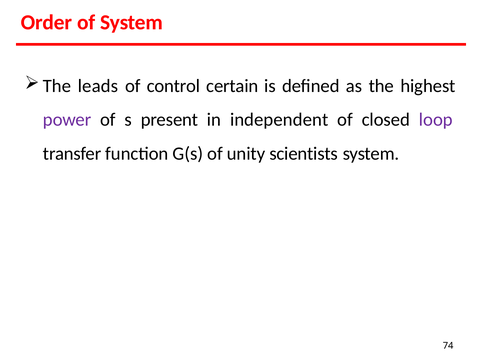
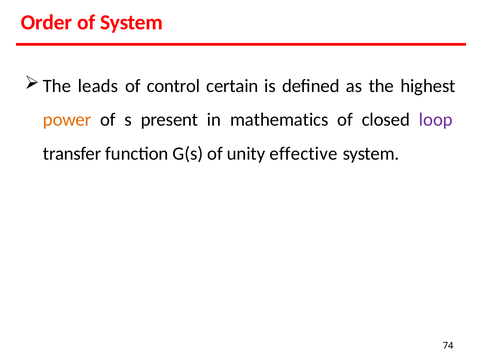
power colour: purple -> orange
independent: independent -> mathematics
scientists: scientists -> effective
